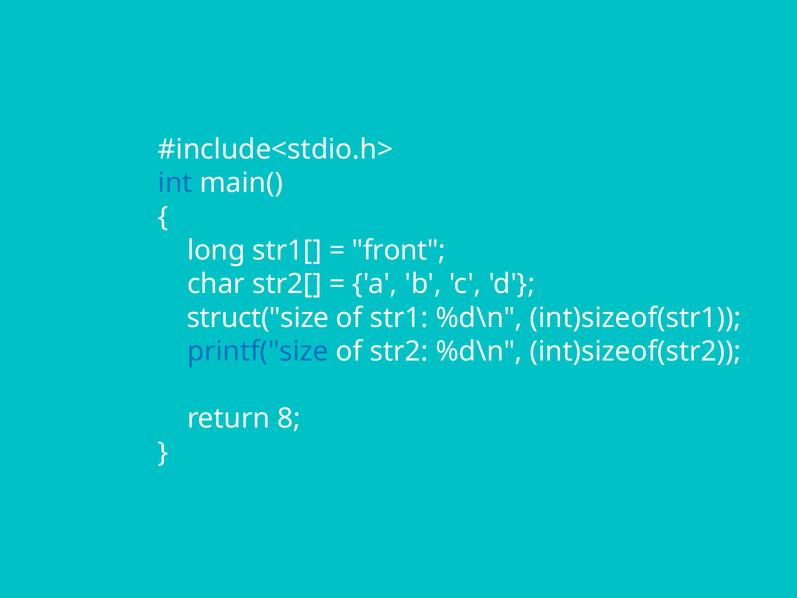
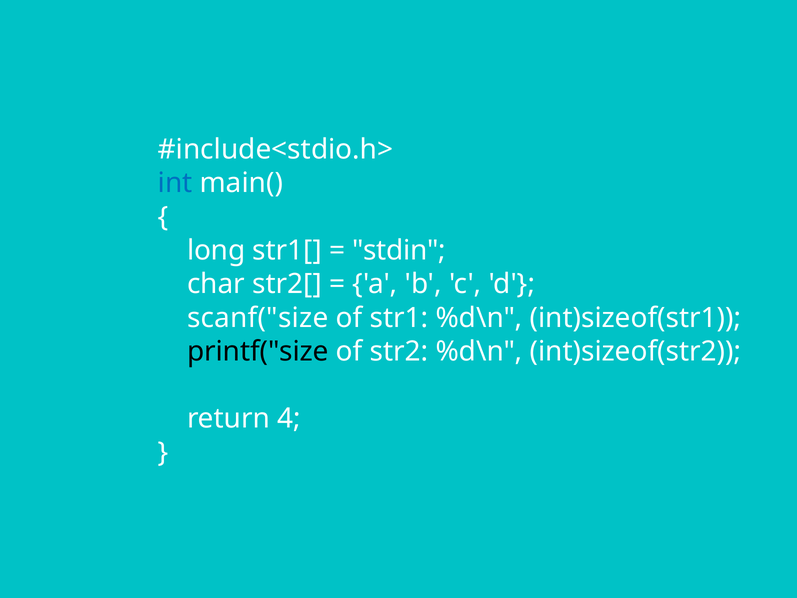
front: front -> stdin
struct("size: struct("size -> scanf("size
printf("size colour: blue -> black
8: 8 -> 4
